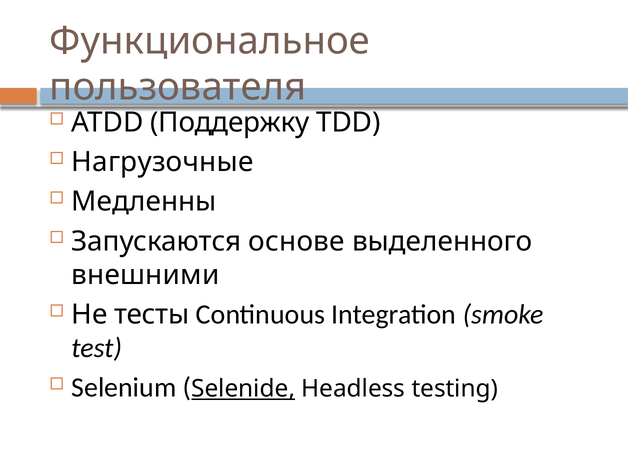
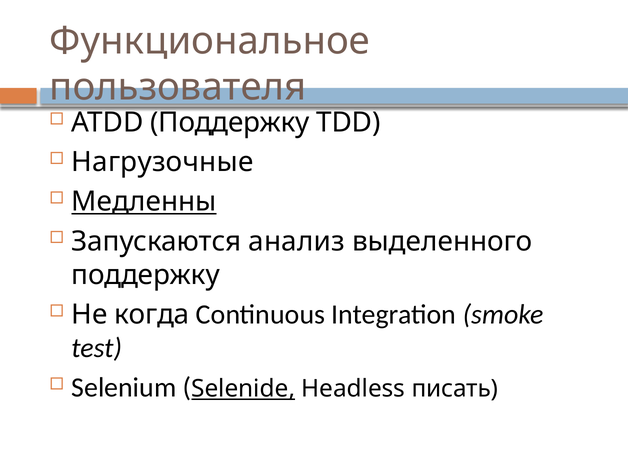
Медленны underline: none -> present
основе: основе -> анализ
внешними at (145, 275): внешними -> поддержку
тесты: тесты -> когда
testing: testing -> писать
